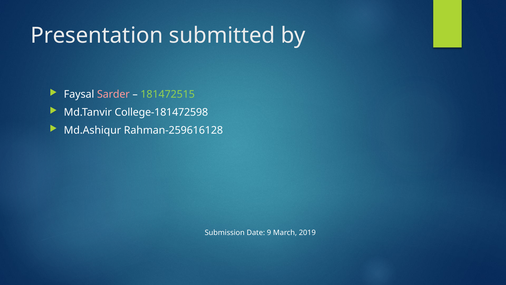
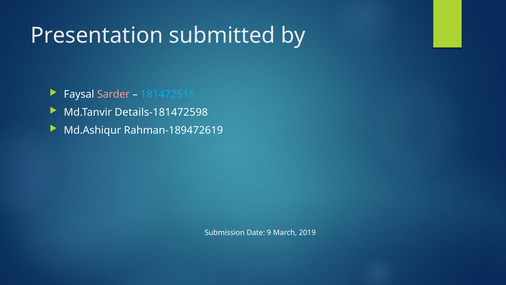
181472515 colour: light green -> light blue
College-181472598: College-181472598 -> Details-181472598
Rahman-259616128: Rahman-259616128 -> Rahman-189472619
